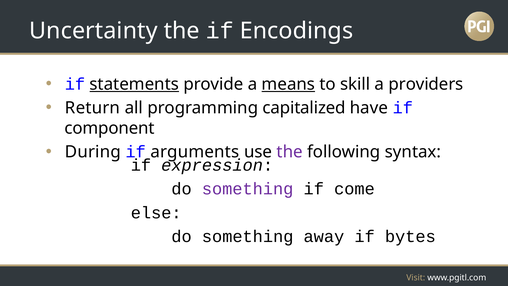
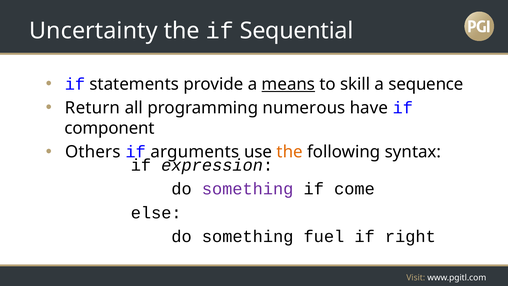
Encodings: Encodings -> Sequential
statements underline: present -> none
providers: providers -> sequence
capitalized: capitalized -> numerous
During: During -> Others
the at (290, 152) colour: purple -> orange
away: away -> fuel
bytes: bytes -> right
